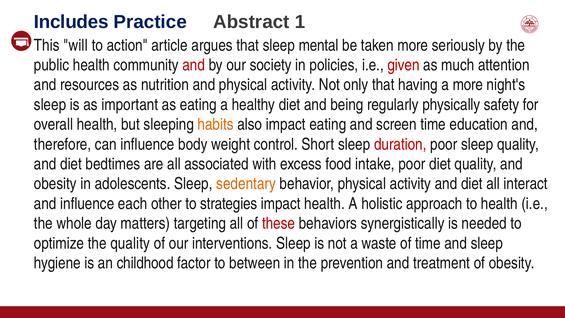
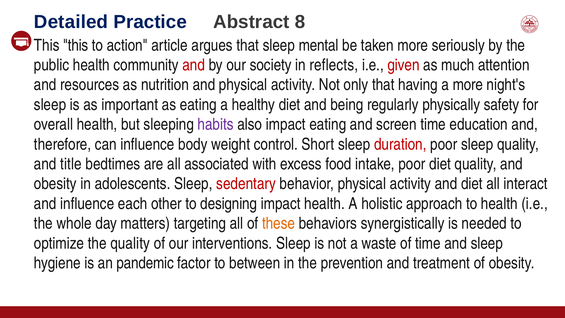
Includes: Includes -> Detailed
1: 1 -> 8
This will: will -> this
policies: policies -> reflects
habits colour: orange -> purple
diet at (71, 164): diet -> title
sedentary colour: orange -> red
strategies: strategies -> designing
these colour: red -> orange
childhood: childhood -> pandemic
